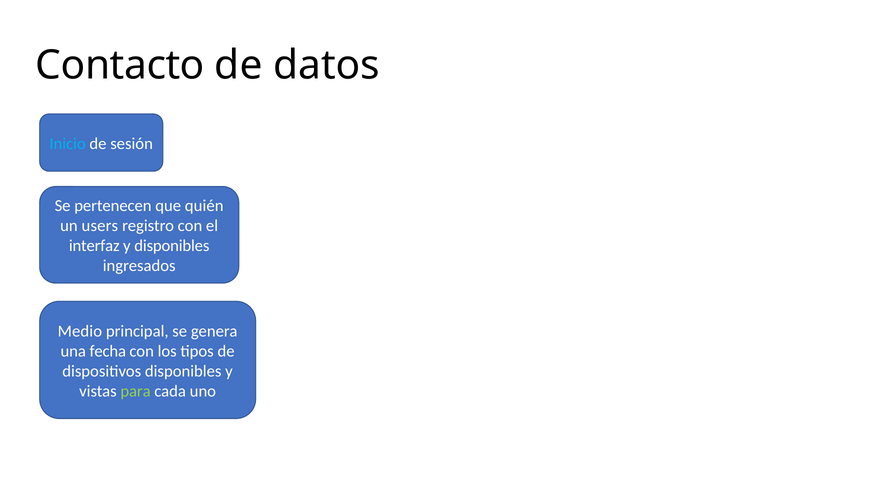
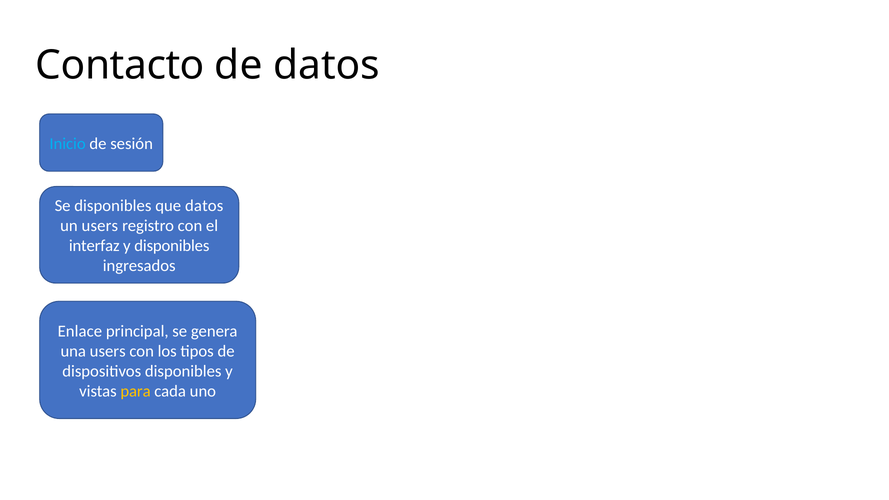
Se pertenecen: pertenecen -> disponibles
que quién: quién -> datos
Medio: Medio -> Enlace
una fecha: fecha -> users
para colour: light green -> yellow
